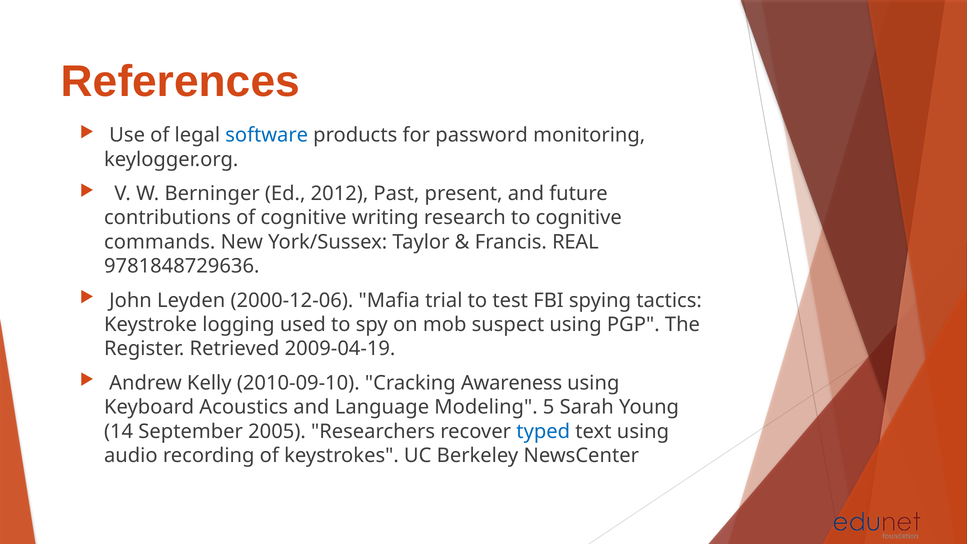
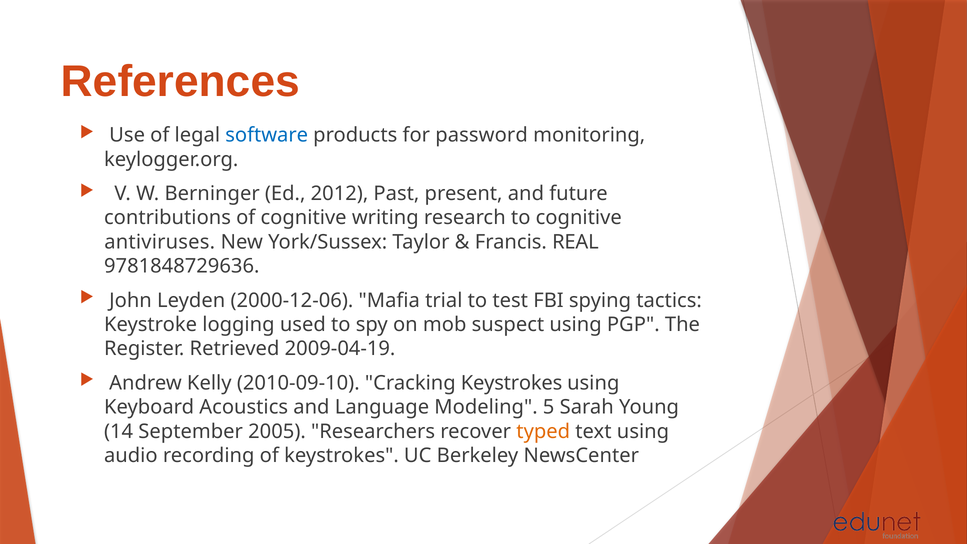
commands: commands -> antiviruses
Cracking Awareness: Awareness -> Keystrokes
typed colour: blue -> orange
